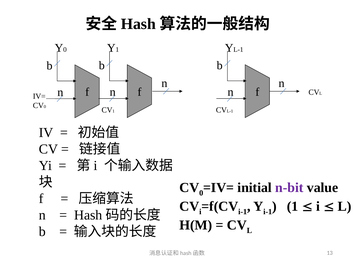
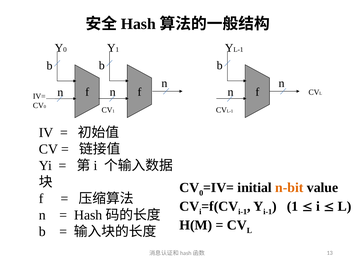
n-bit colour: purple -> orange
